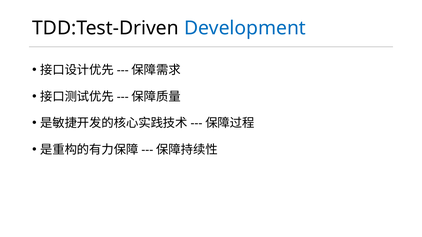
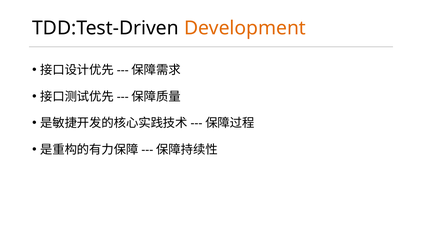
Development colour: blue -> orange
